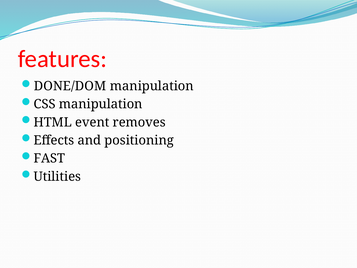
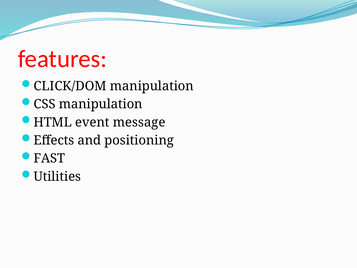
DONE/DOM: DONE/DOM -> CLICK/DOM
removes: removes -> message
